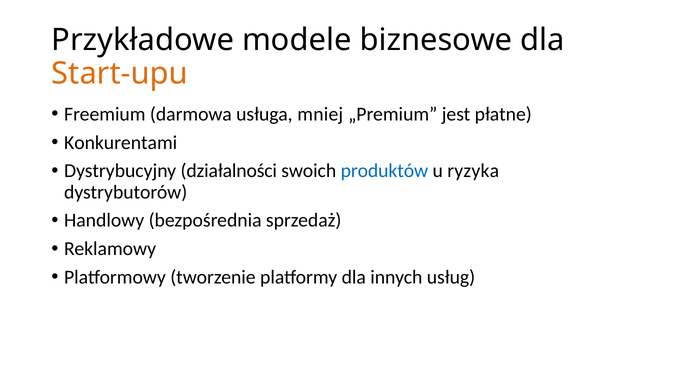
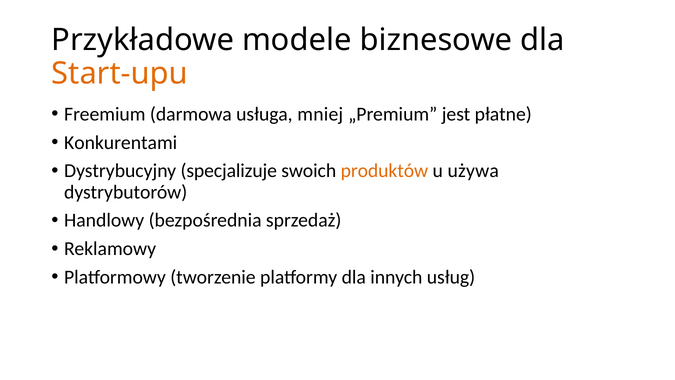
działalności: działalności -> specjalizuje
produktów colour: blue -> orange
ryzyka: ryzyka -> używa
